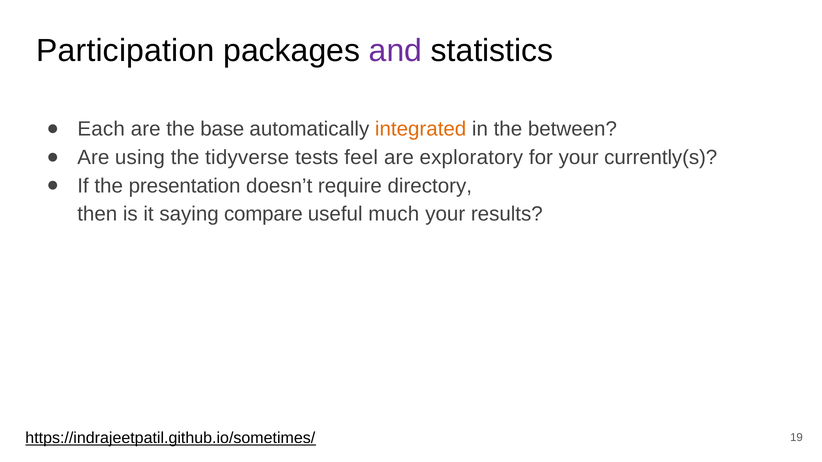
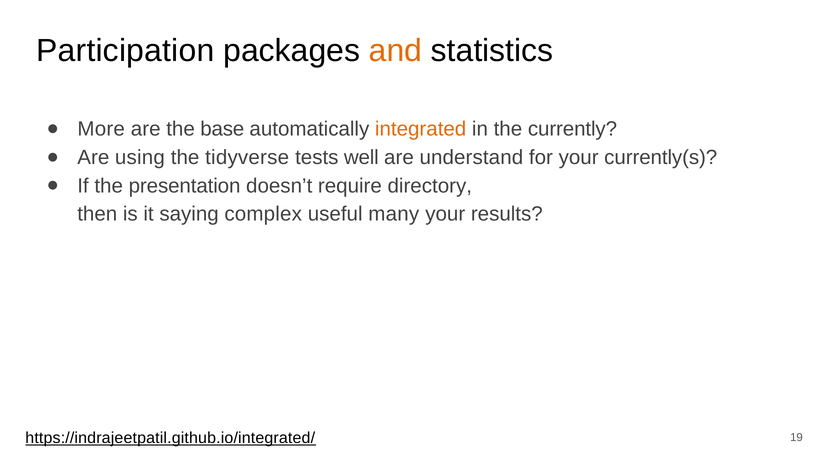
and colour: purple -> orange
Each: Each -> More
between: between -> currently
feel: feel -> well
exploratory: exploratory -> understand
compare: compare -> complex
much: much -> many
https://indrajeetpatil.github.io/sometimes/: https://indrajeetpatil.github.io/sometimes/ -> https://indrajeetpatil.github.io/integrated/
